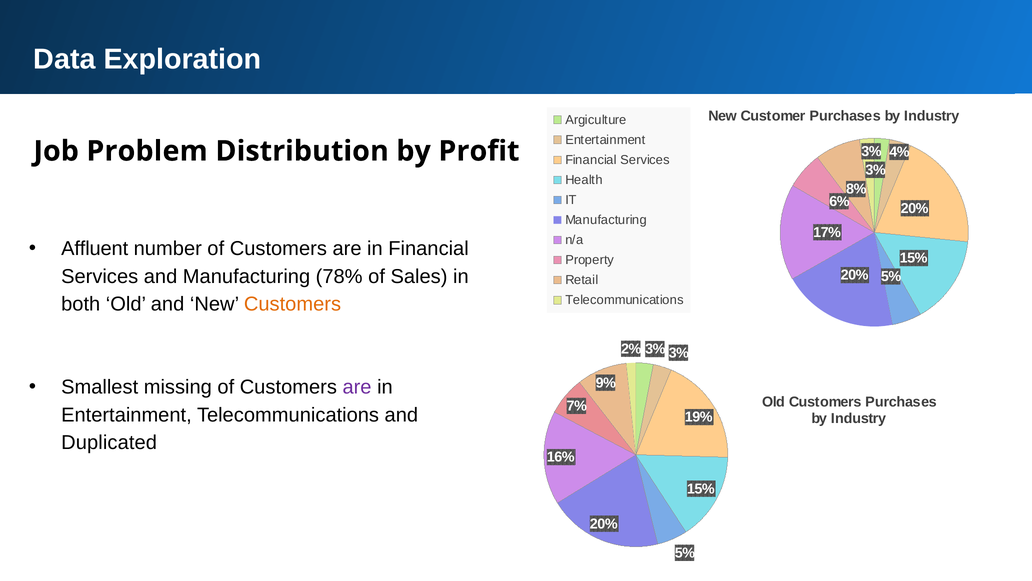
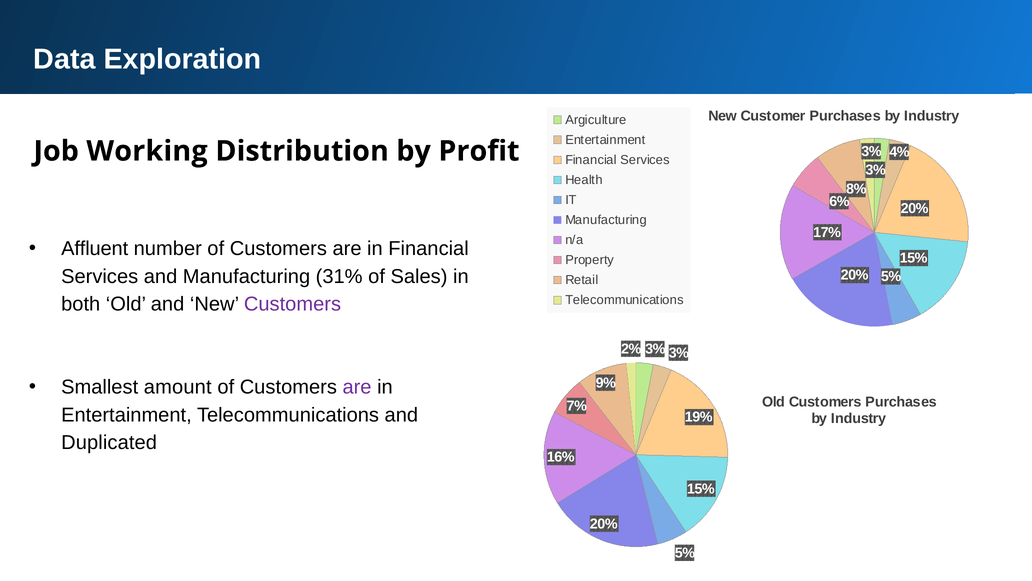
Problem: Problem -> Working
78%: 78% -> 31%
Customers at (292, 304) colour: orange -> purple
missing: missing -> amount
